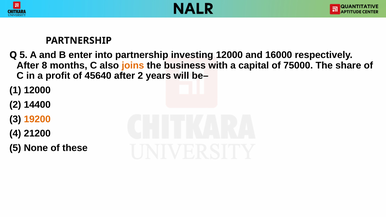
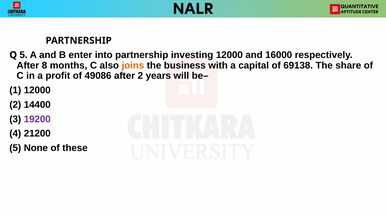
75000: 75000 -> 69138
45640: 45640 -> 49086
19200 colour: orange -> purple
